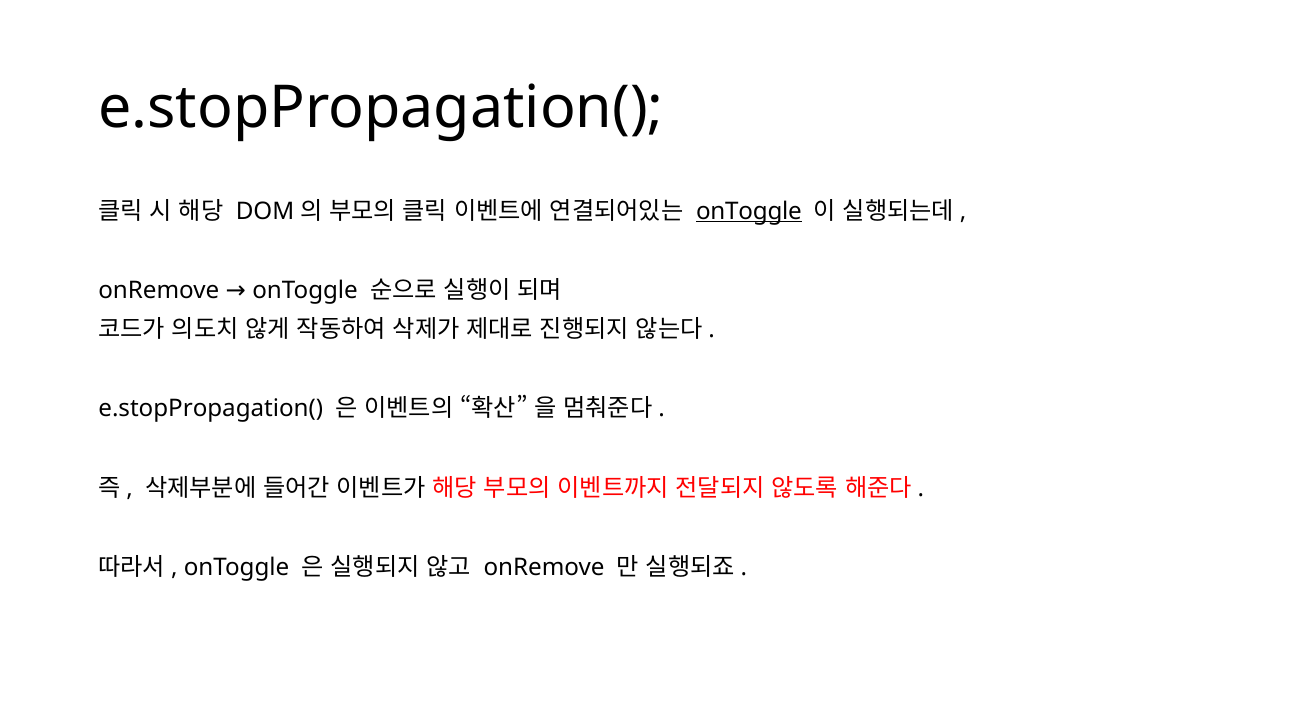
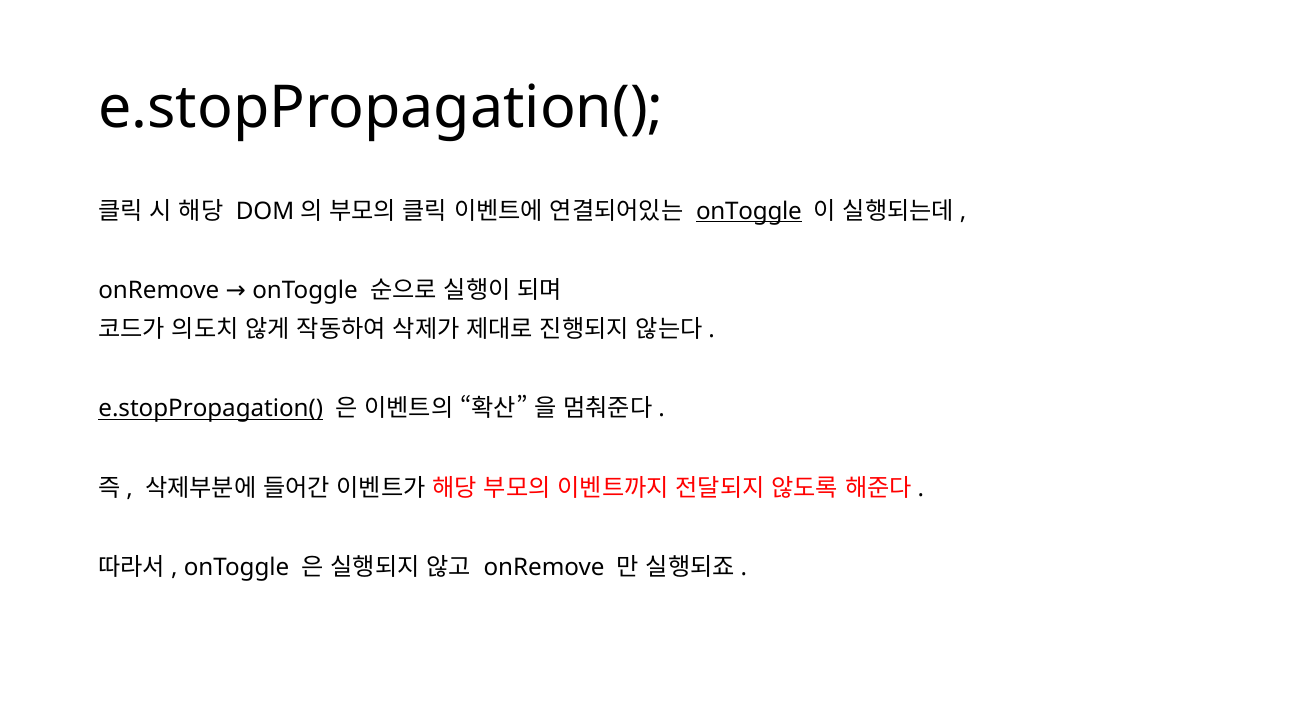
e.stopPropagation( at (211, 409) underline: none -> present
